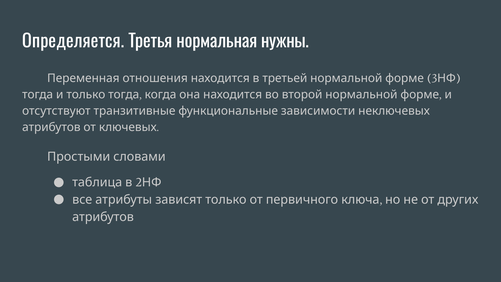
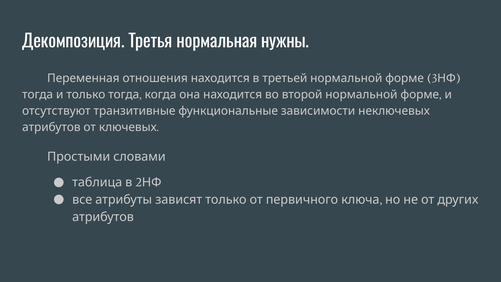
Определяется: Определяется -> Декомпозиция
